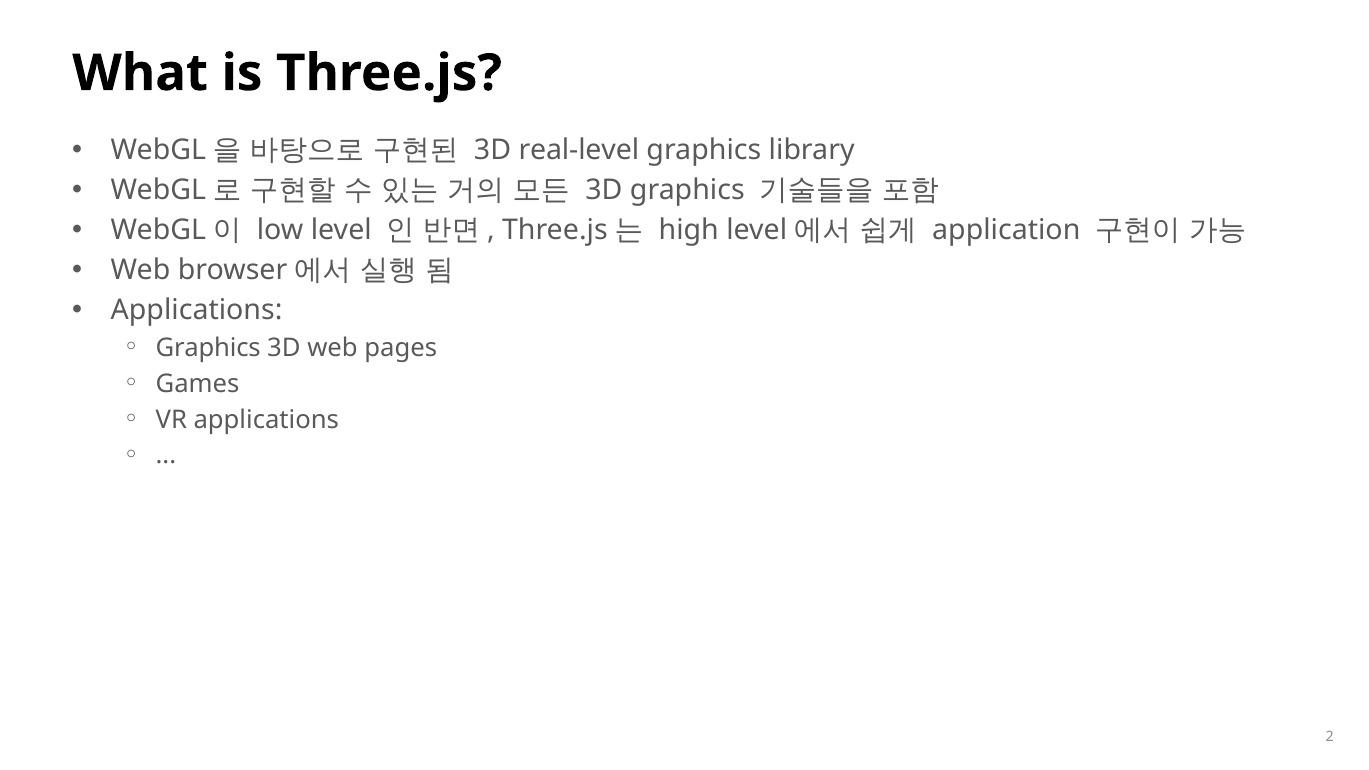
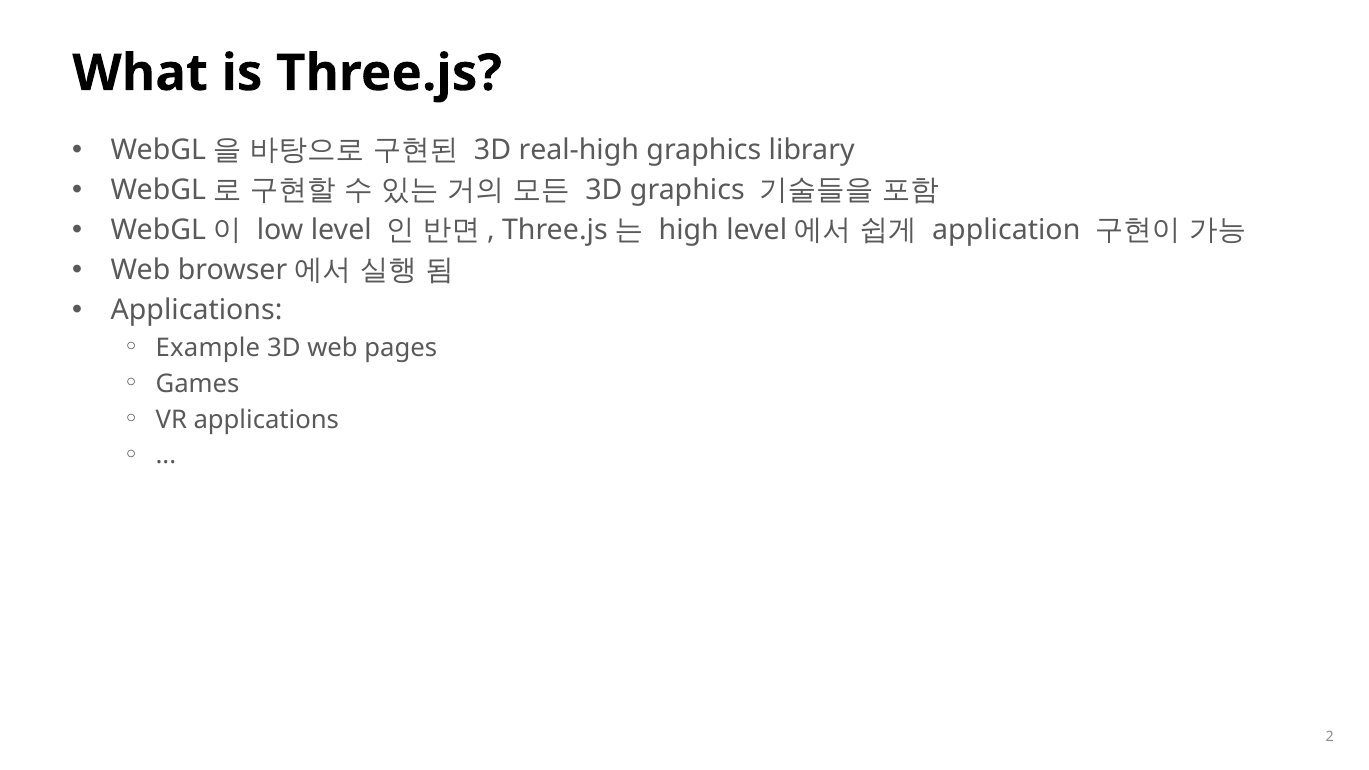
real-level: real-level -> real-high
Graphics at (208, 348): Graphics -> Example
